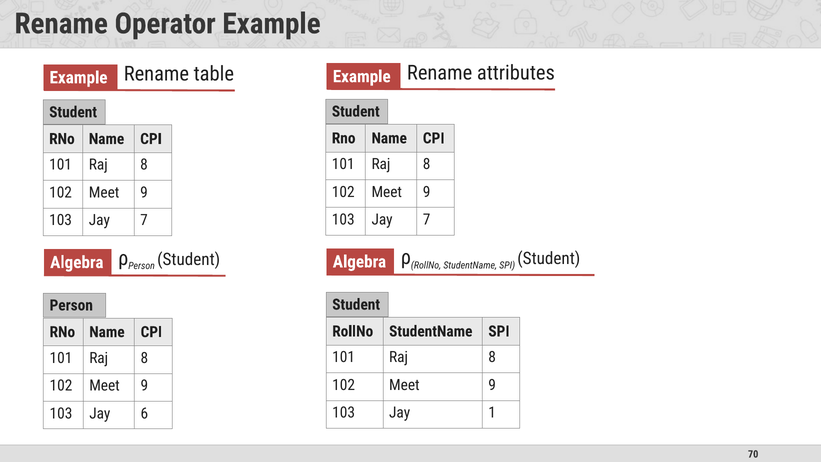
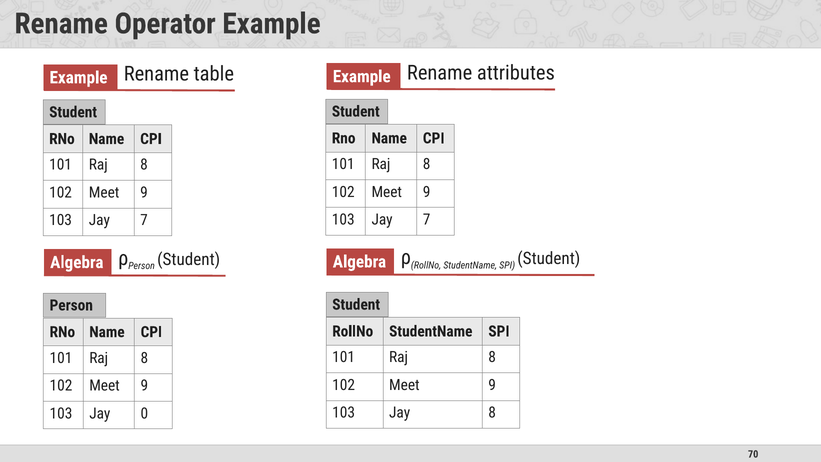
Jay 1: 1 -> 8
6: 6 -> 0
